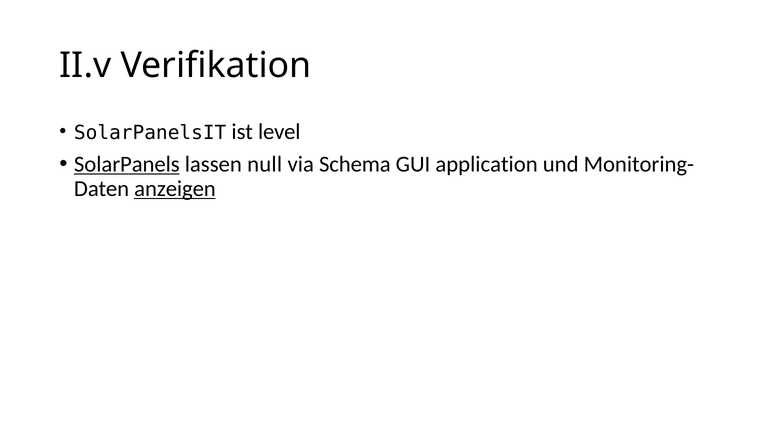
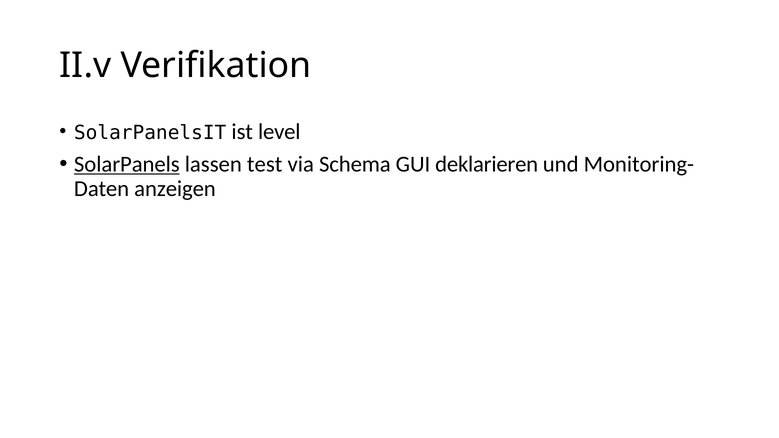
null: null -> test
application: application -> deklarieren
anzeigen underline: present -> none
